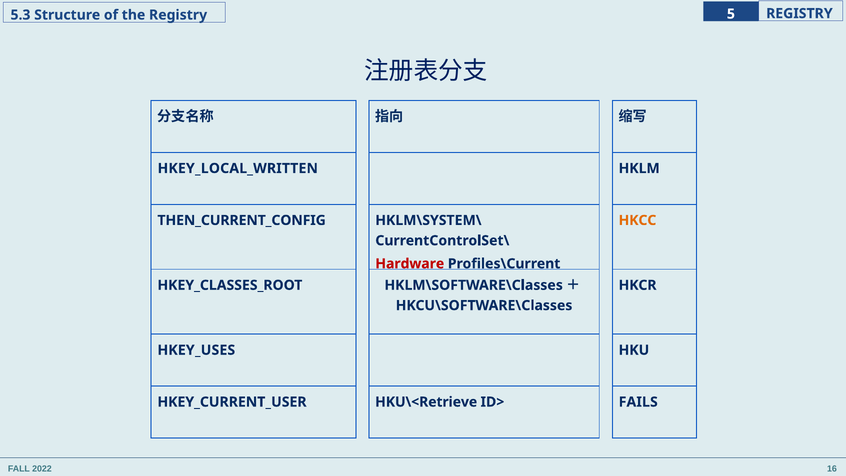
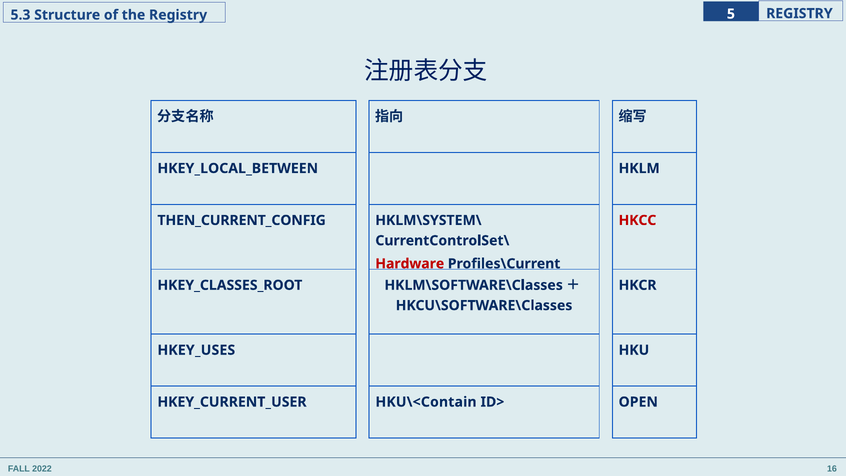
HKEY_LOCAL_WRITTEN: HKEY_LOCAL_WRITTEN -> HKEY_LOCAL_BETWEEN
HKCC colour: orange -> red
HKU\<Retrieve: HKU\<Retrieve -> HKU\<Contain
FAILS: FAILS -> OPEN
